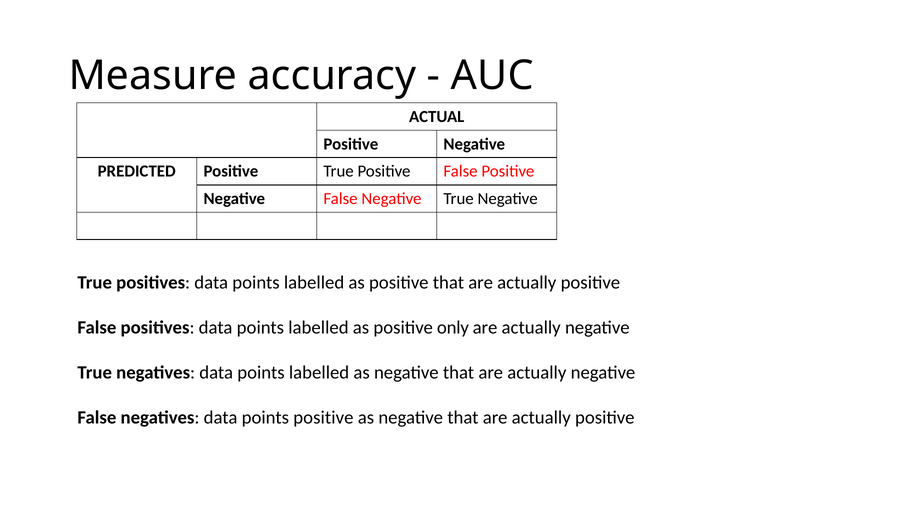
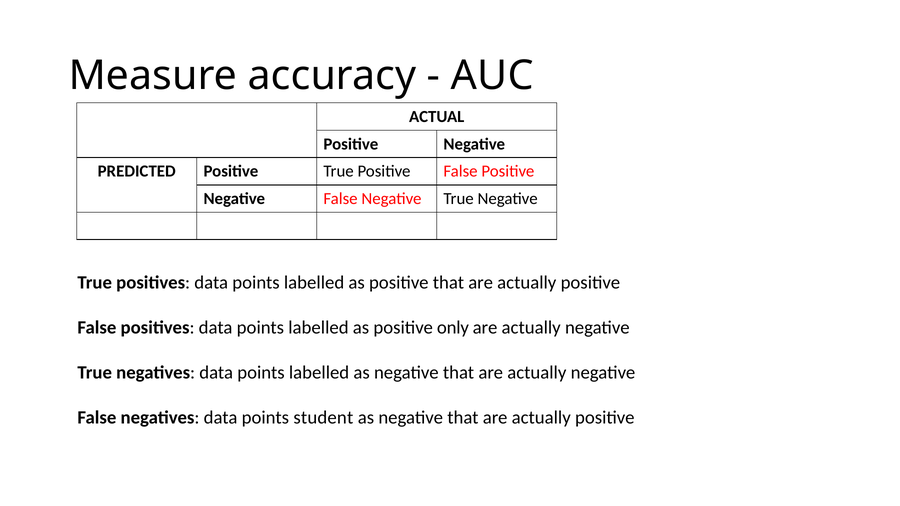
points positive: positive -> student
